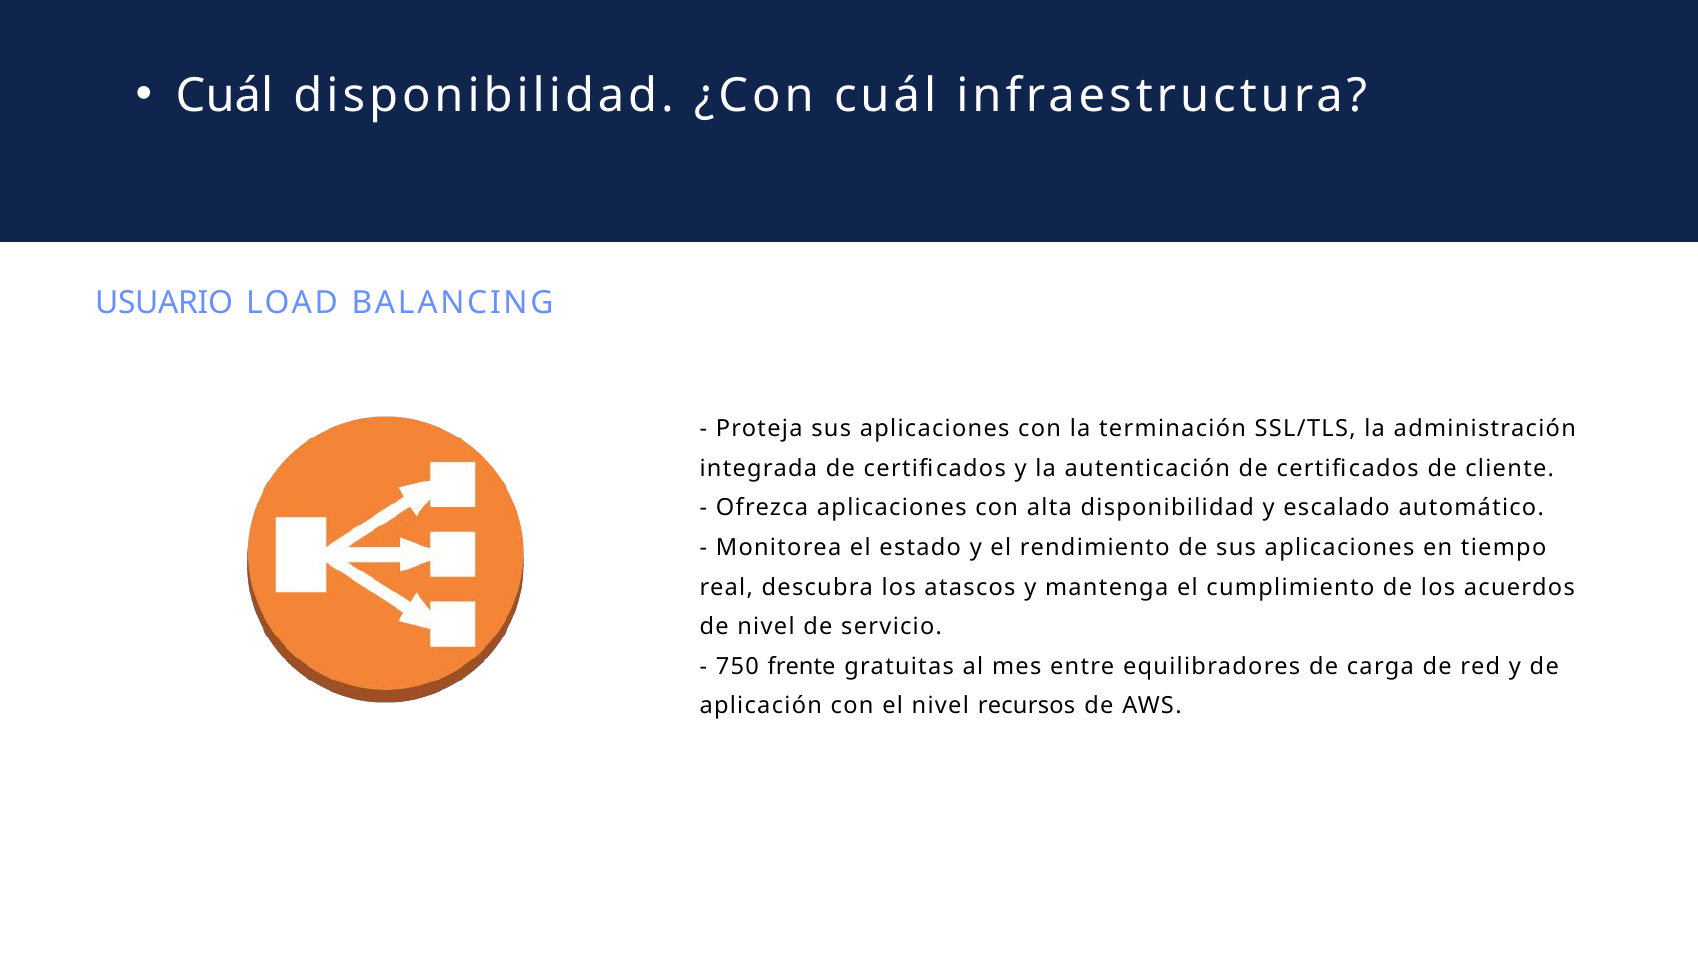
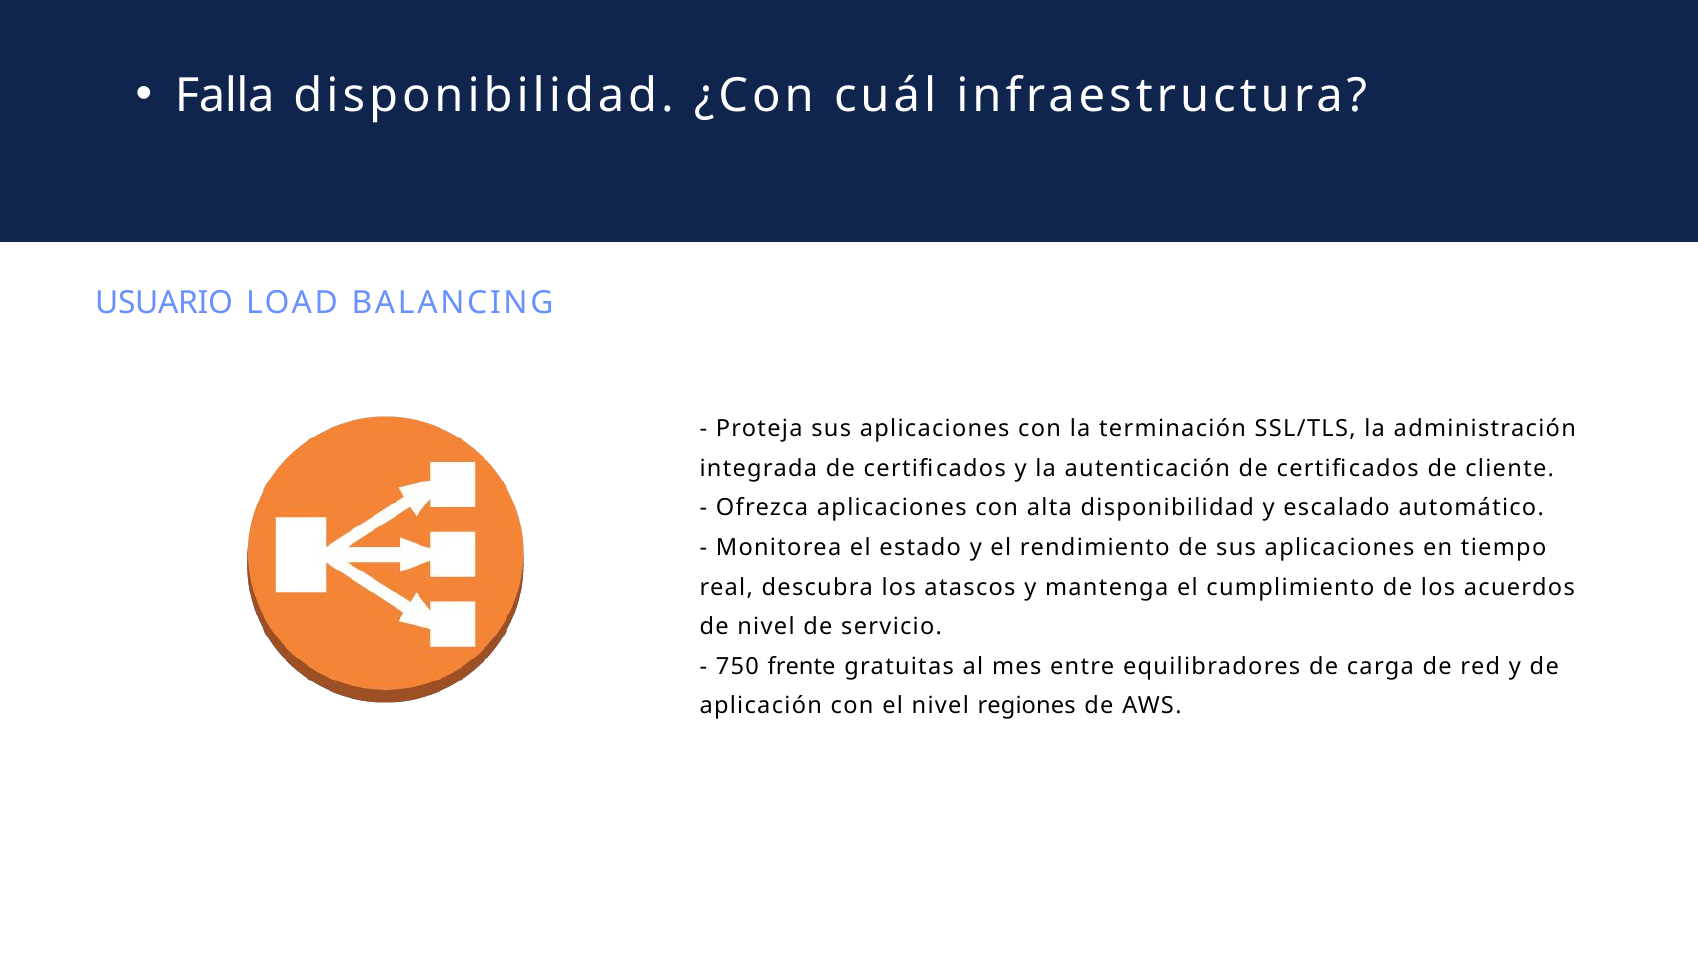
Cuál at (224, 96): Cuál -> Falla
recursos: recursos -> regiones
